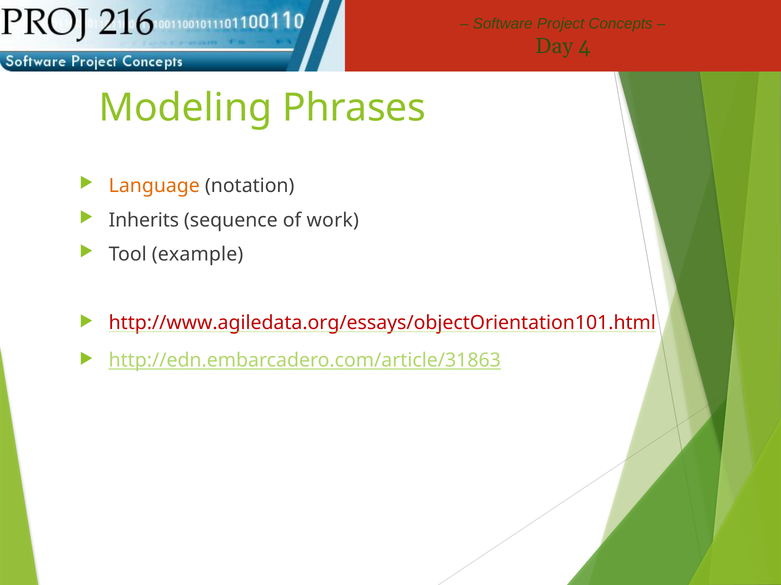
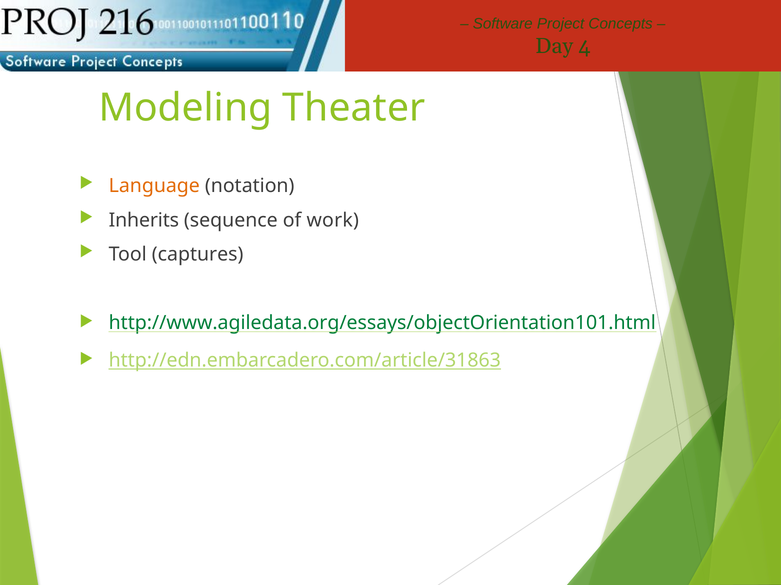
Phrases: Phrases -> Theater
example: example -> captures
http://www.agiledata.org/essays/objectOrientation101.html colour: red -> green
